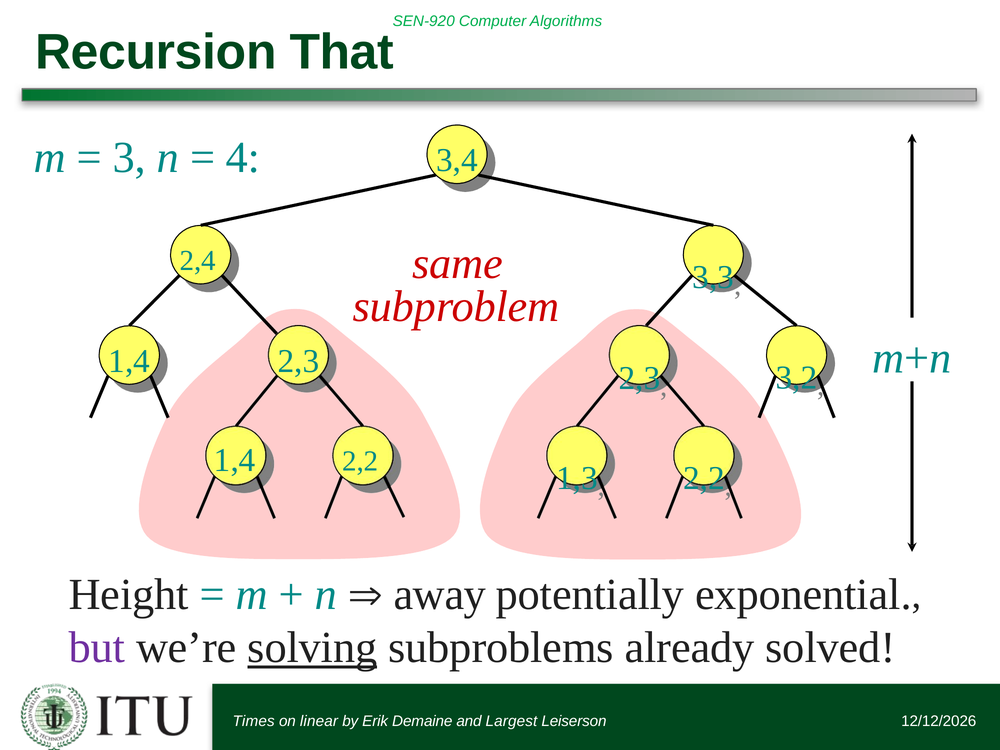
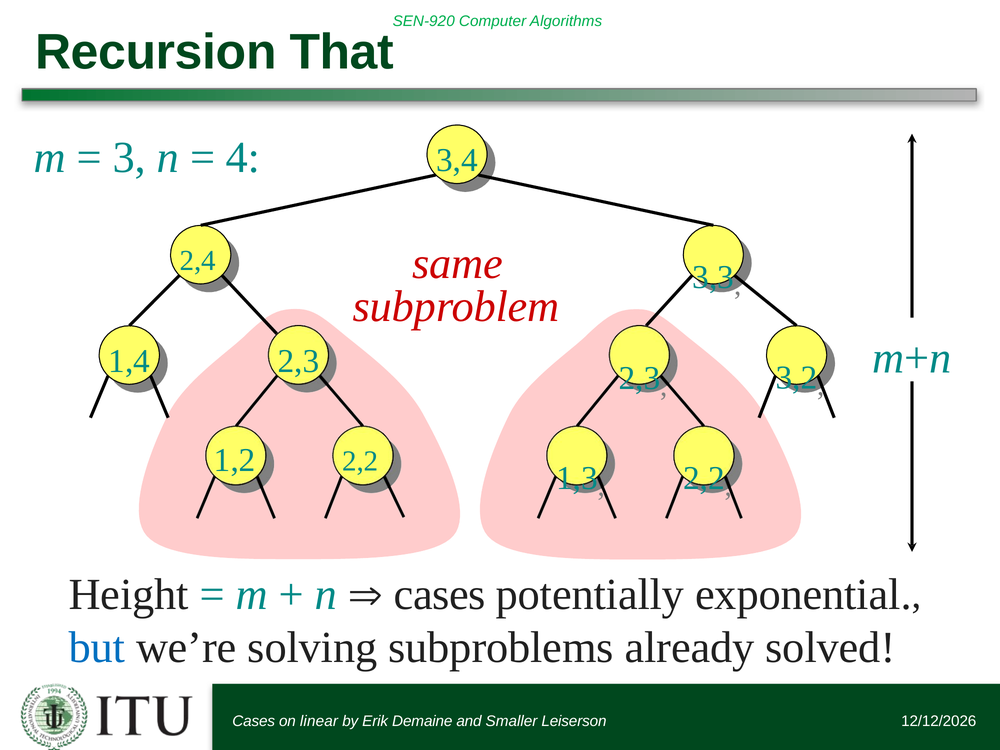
1,4 at (235, 460): 1,4 -> 1,2
away at (440, 595): away -> cases
but colour: purple -> blue
solving underline: present -> none
Times at (254, 721): Times -> Cases
Largest: Largest -> Smaller
